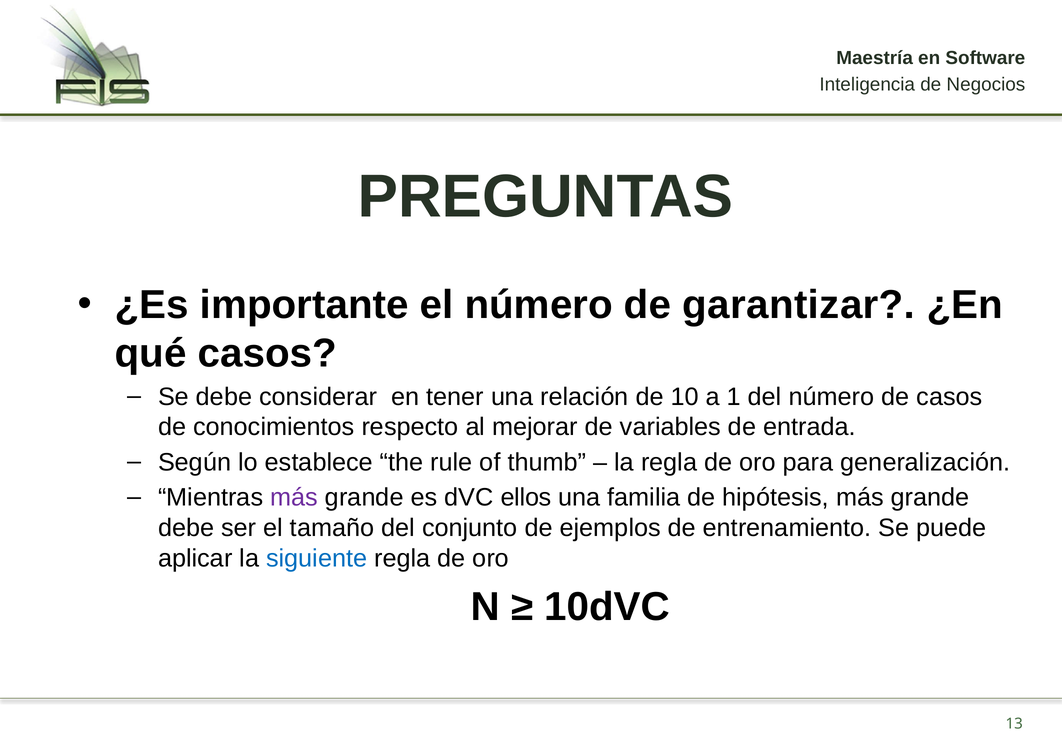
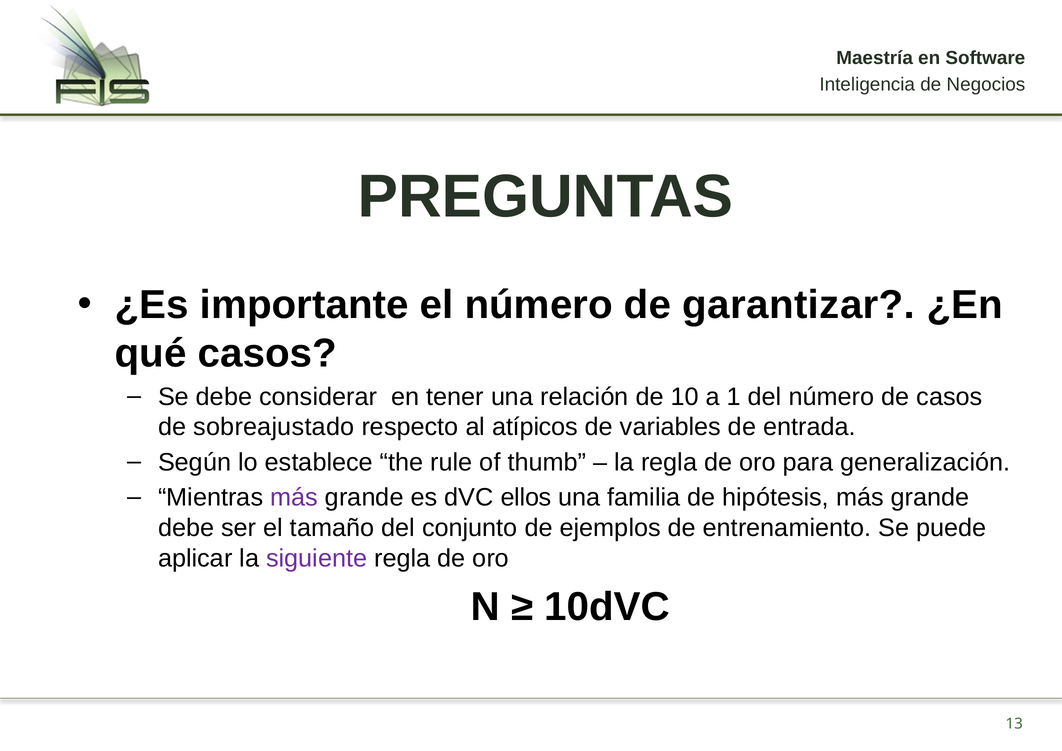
conocimientos: conocimientos -> sobreajustado
mejorar: mejorar -> atípicos
siguiente colour: blue -> purple
